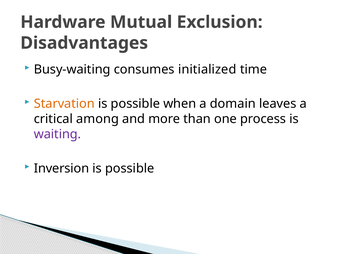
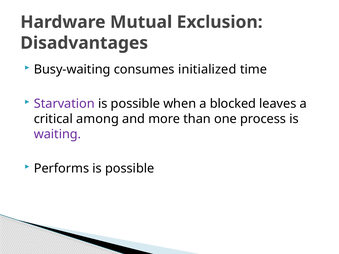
Starvation colour: orange -> purple
domain: domain -> blocked
Inversion: Inversion -> Performs
